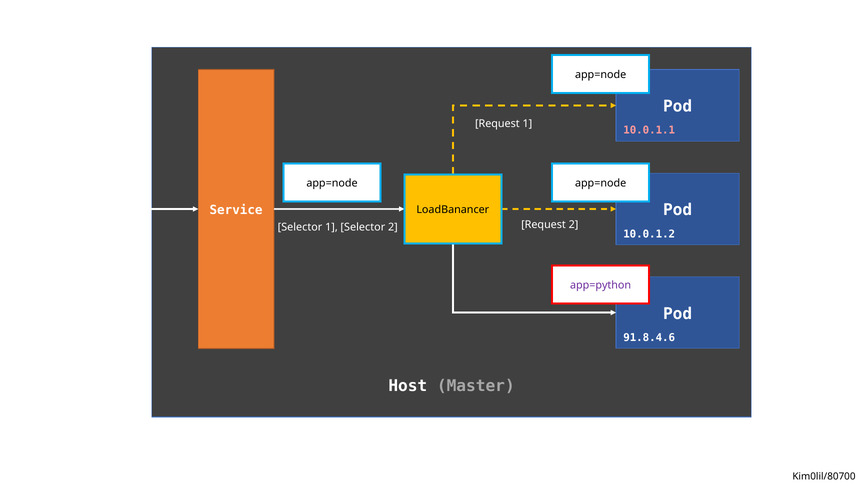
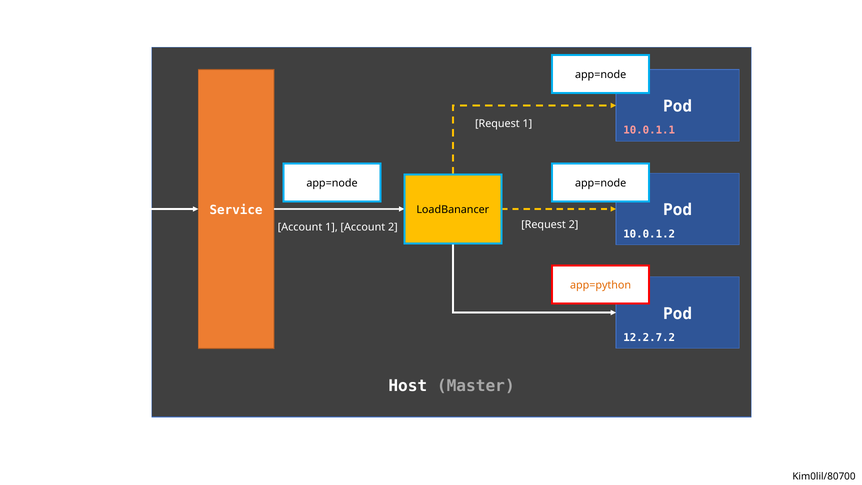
Selector at (300, 227): Selector -> Account
1 Selector: Selector -> Account
app=python colour: purple -> orange
91.8.4.6: 91.8.4.6 -> 12.2.7.2
